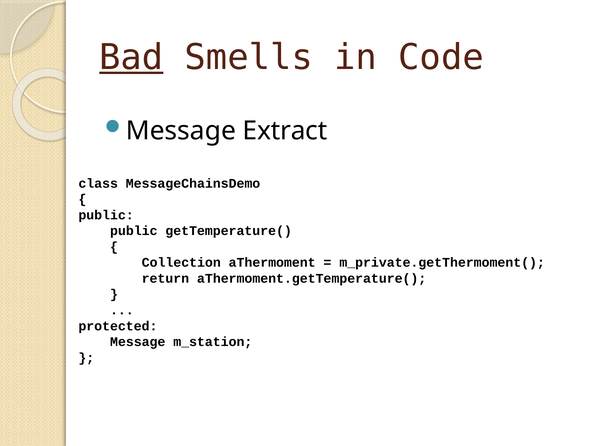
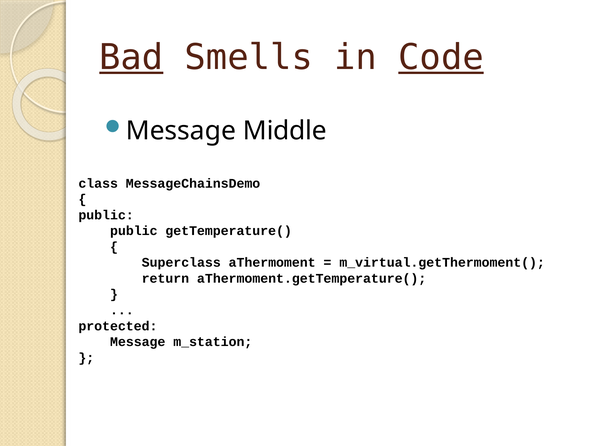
Code underline: none -> present
Extract: Extract -> Middle
Collection: Collection -> Superclass
m_private.getThermoment(: m_private.getThermoment( -> m_virtual.getThermoment(
